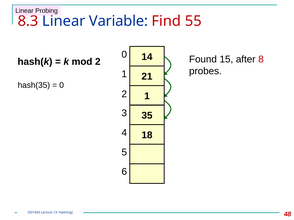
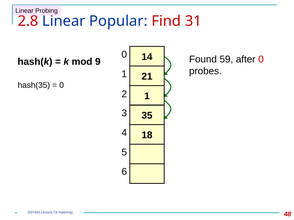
8.3: 8.3 -> 2.8
Variable: Variable -> Popular
55: 55 -> 31
15: 15 -> 59
after 8: 8 -> 0
mod 2: 2 -> 9
